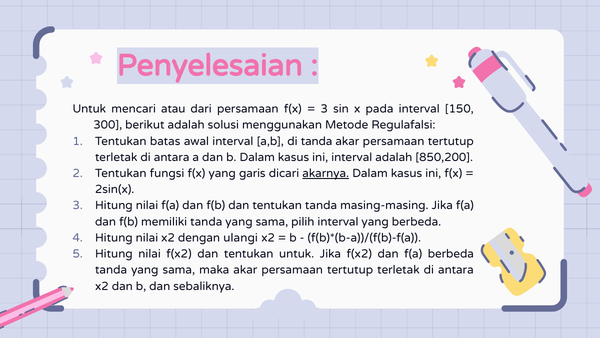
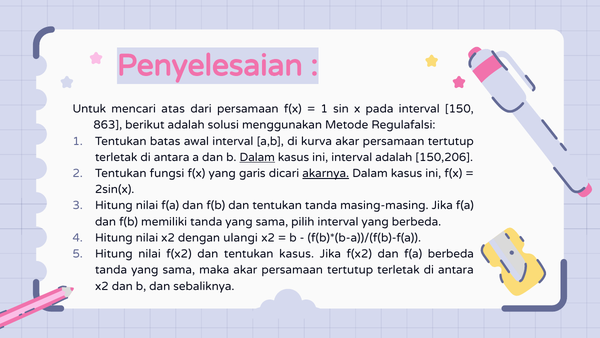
atau: atau -> atas
3 at (324, 109): 3 -> 1
300: 300 -> 863
di tanda: tanda -> kurva
Dalam at (257, 157) underline: none -> present
850,200: 850,200 -> 150,206
tentukan untuk: untuk -> kasus
